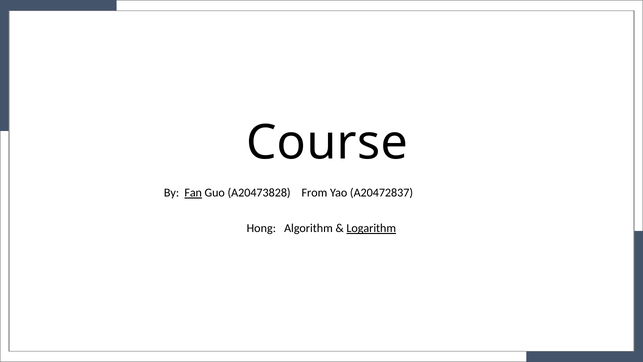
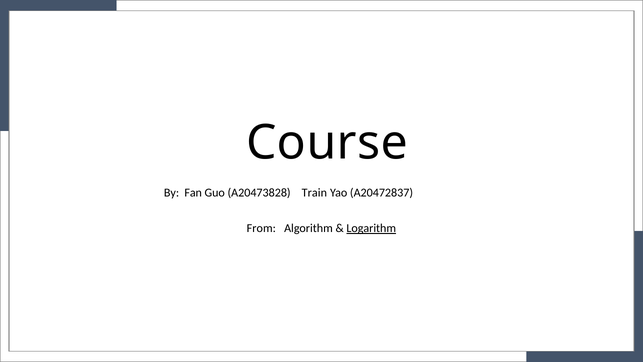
Fan underline: present -> none
From: From -> Train
Hong: Hong -> From
